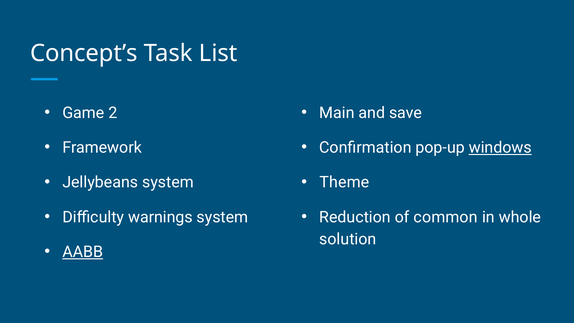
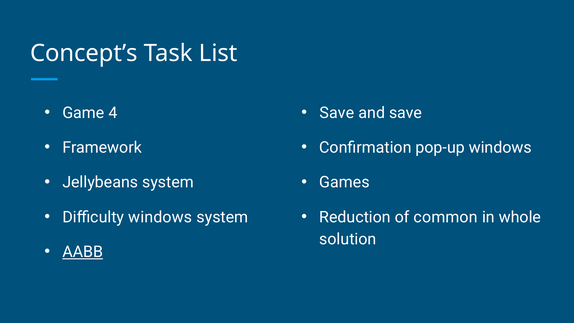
2: 2 -> 4
Main at (337, 113): Main -> Save
windows at (500, 148) underline: present -> none
Theme: Theme -> Games
Difficulty warnings: warnings -> windows
